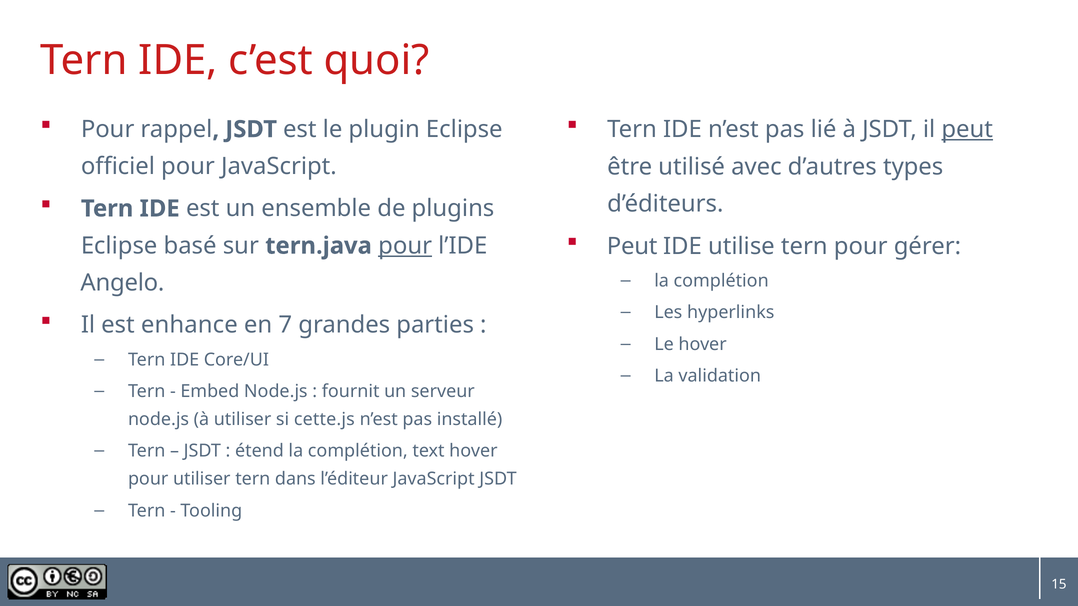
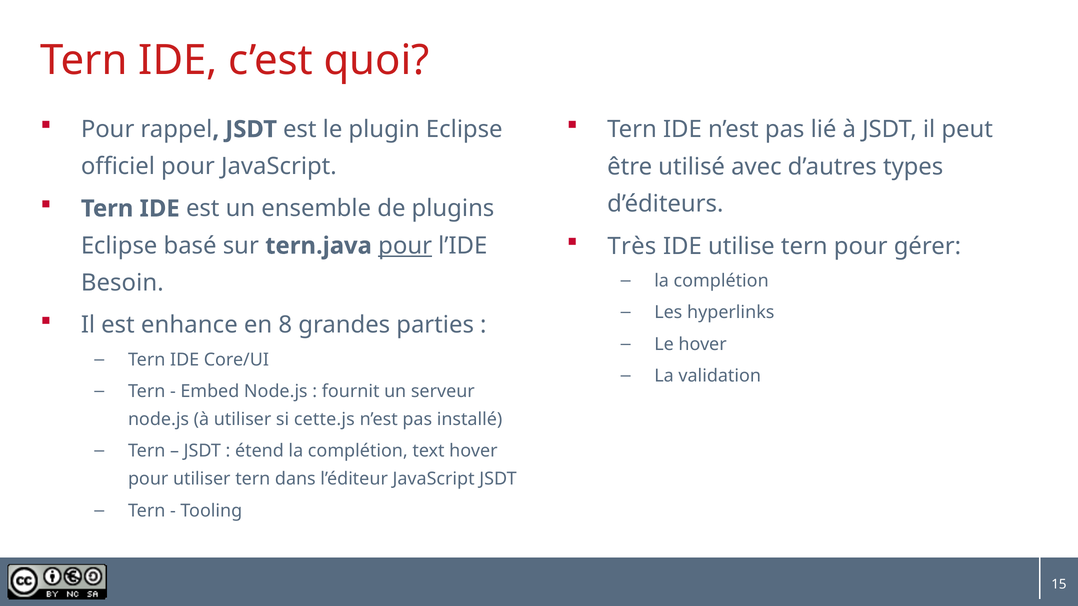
peut at (967, 129) underline: present -> none
Peut at (632, 246): Peut -> Très
Angelo: Angelo -> Besoin
7: 7 -> 8
